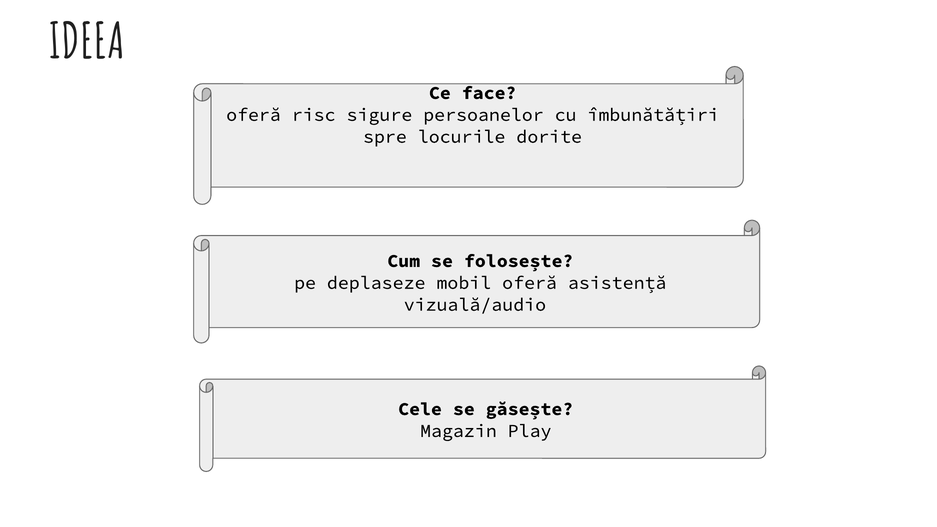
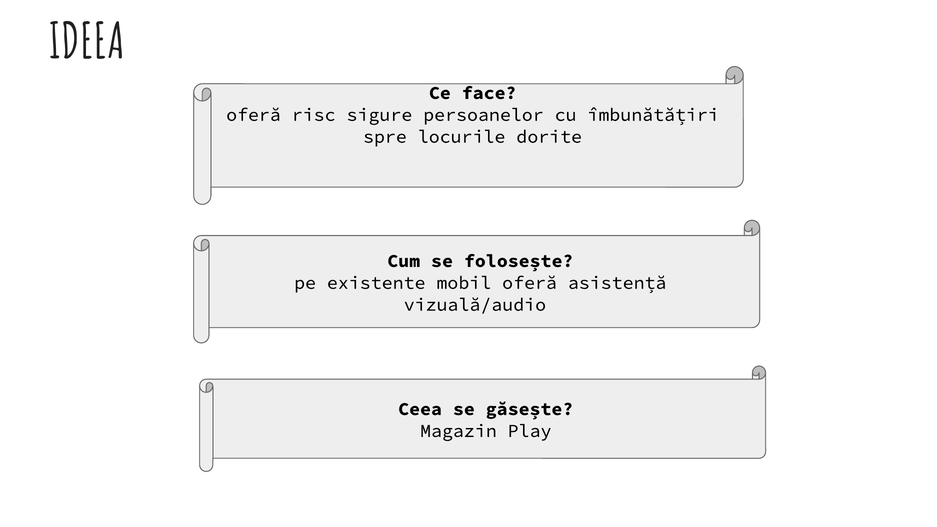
deplaseze: deplaseze -> existente
Cele: Cele -> Ceea
